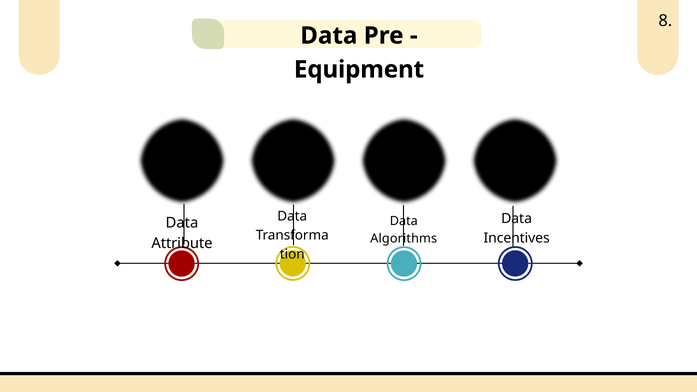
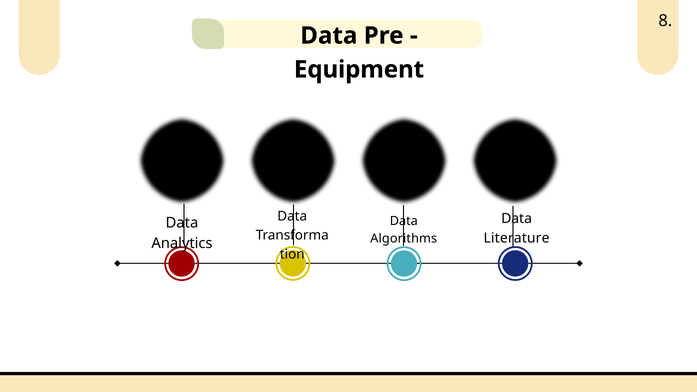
Incentives: Incentives -> Literature
Attribute: Attribute -> Analytics
